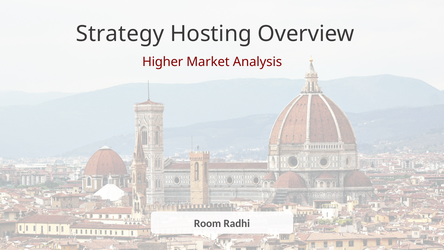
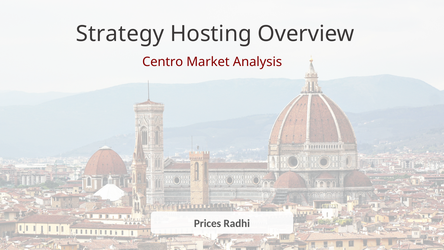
Higher: Higher -> Centro
Room: Room -> Prices
